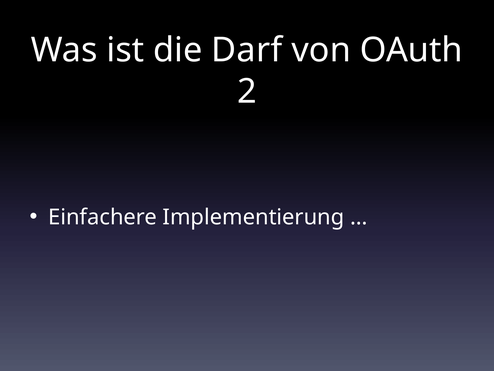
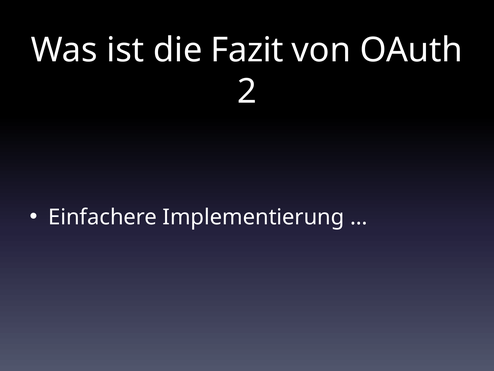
Darf: Darf -> Fazit
